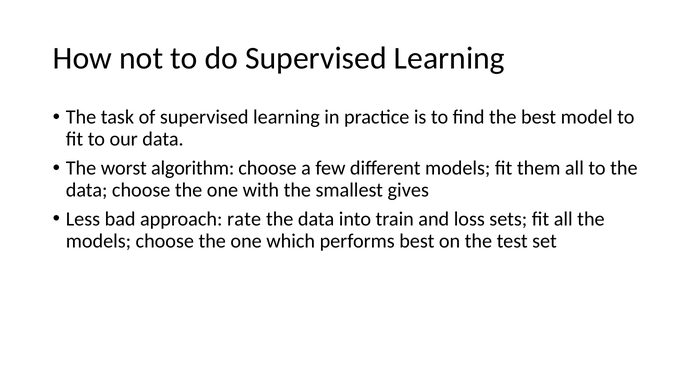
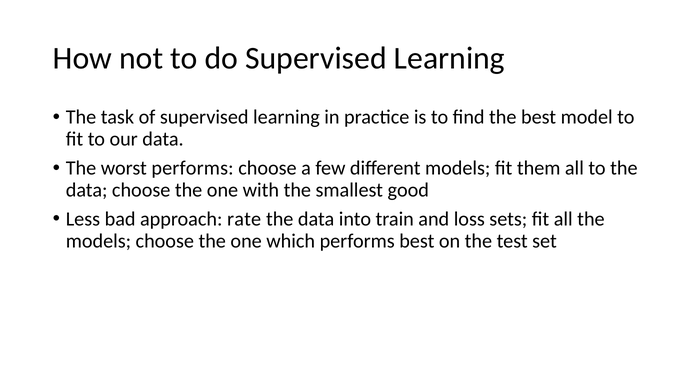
worst algorithm: algorithm -> performs
gives: gives -> good
